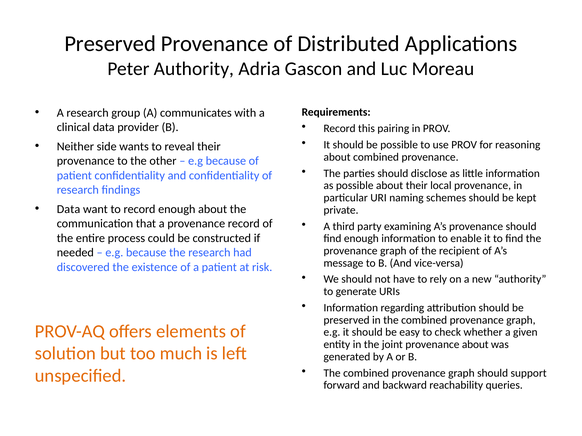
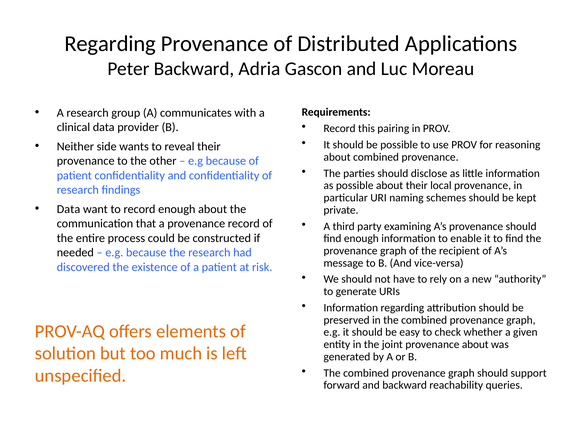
Preserved at (110, 44): Preserved -> Regarding
Peter Authority: Authority -> Backward
